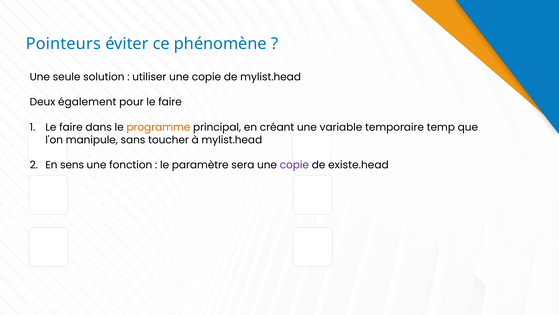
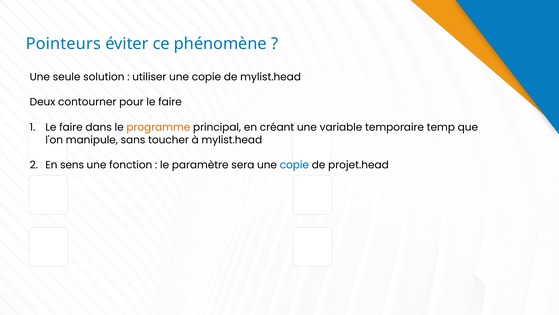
également: également -> contourner
copie at (294, 165) colour: purple -> blue
existe.head: existe.head -> projet.head
